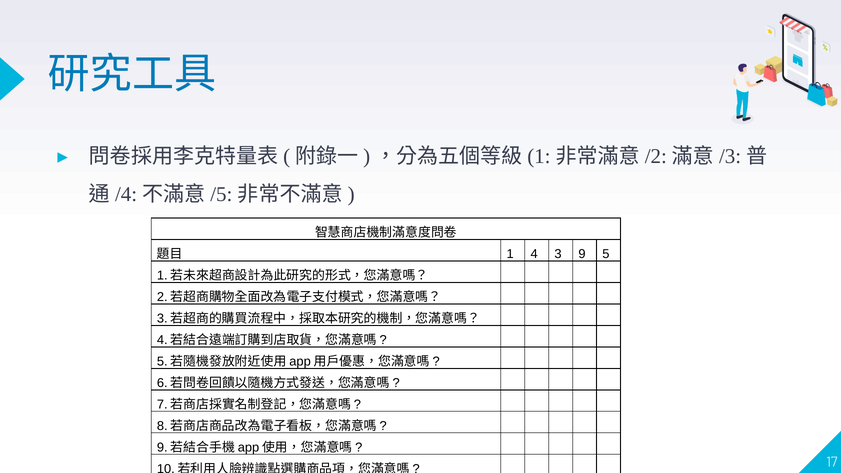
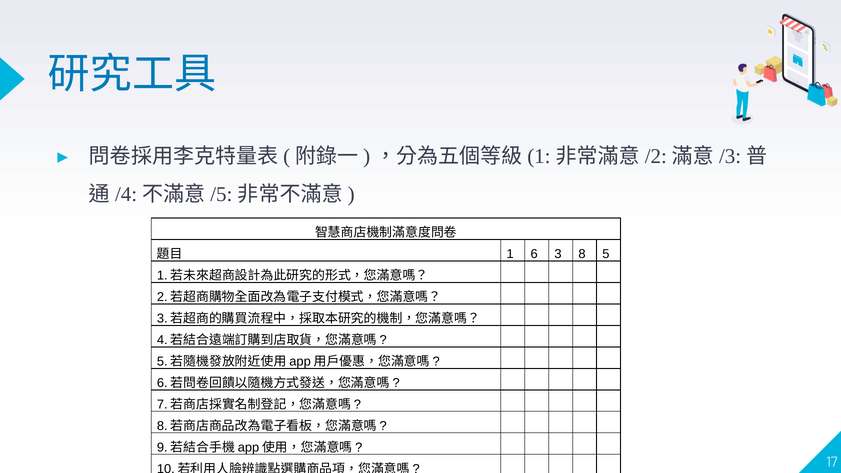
4: 4 -> 6
9: 9 -> 8
